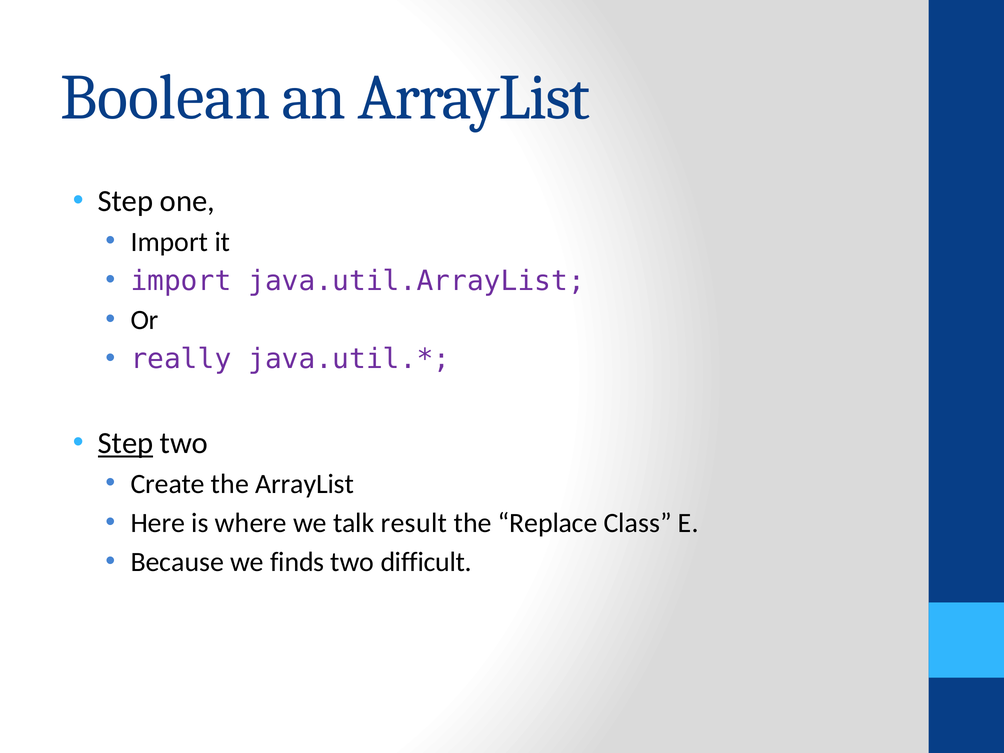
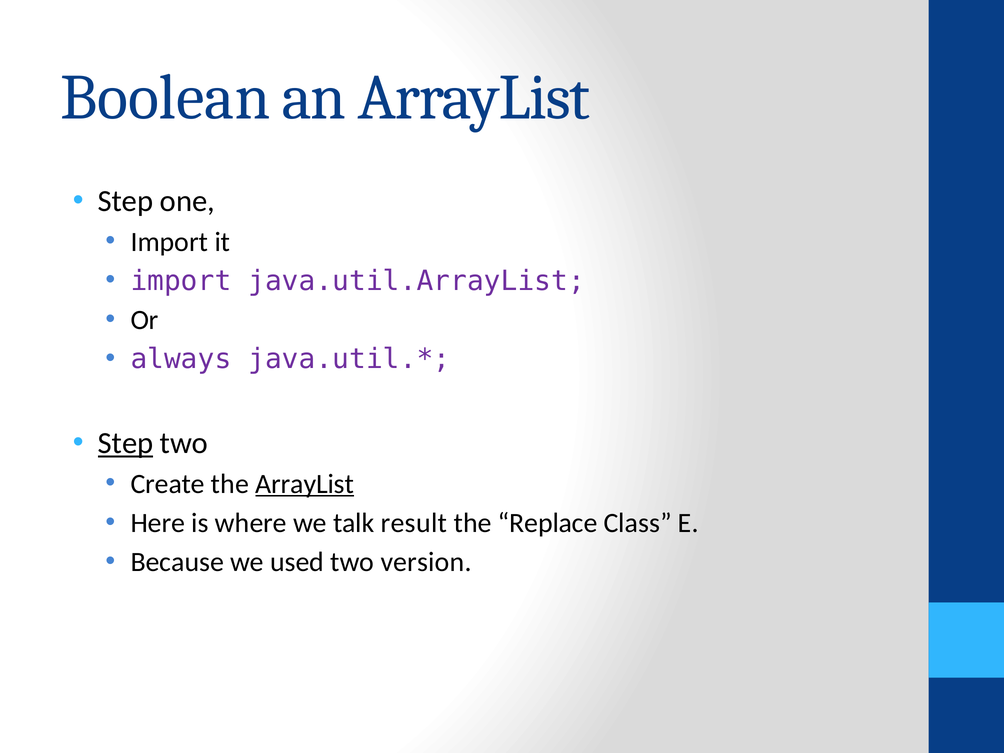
really: really -> always
ArrayList at (305, 484) underline: none -> present
finds: finds -> used
difficult: difficult -> version
